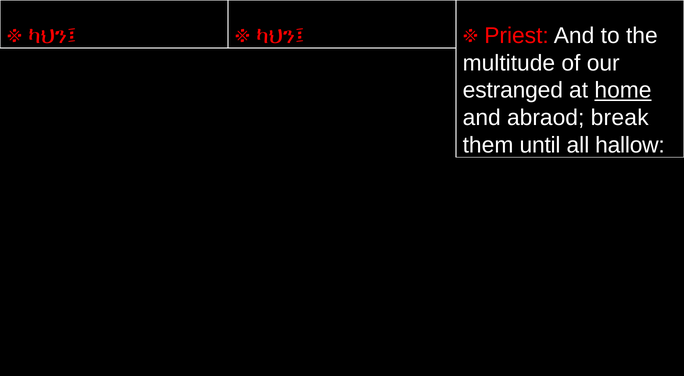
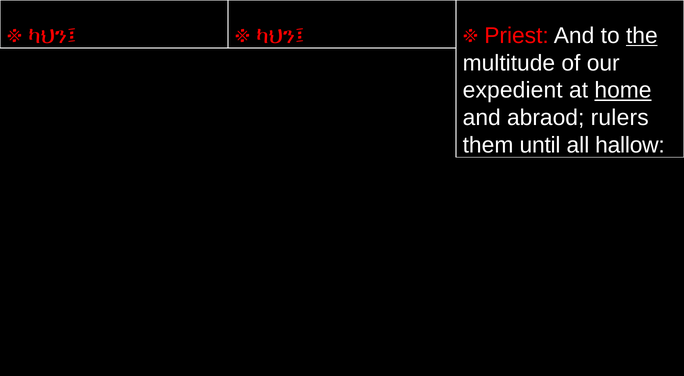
the underline: none -> present
estranged: estranged -> expedient
break: break -> rulers
